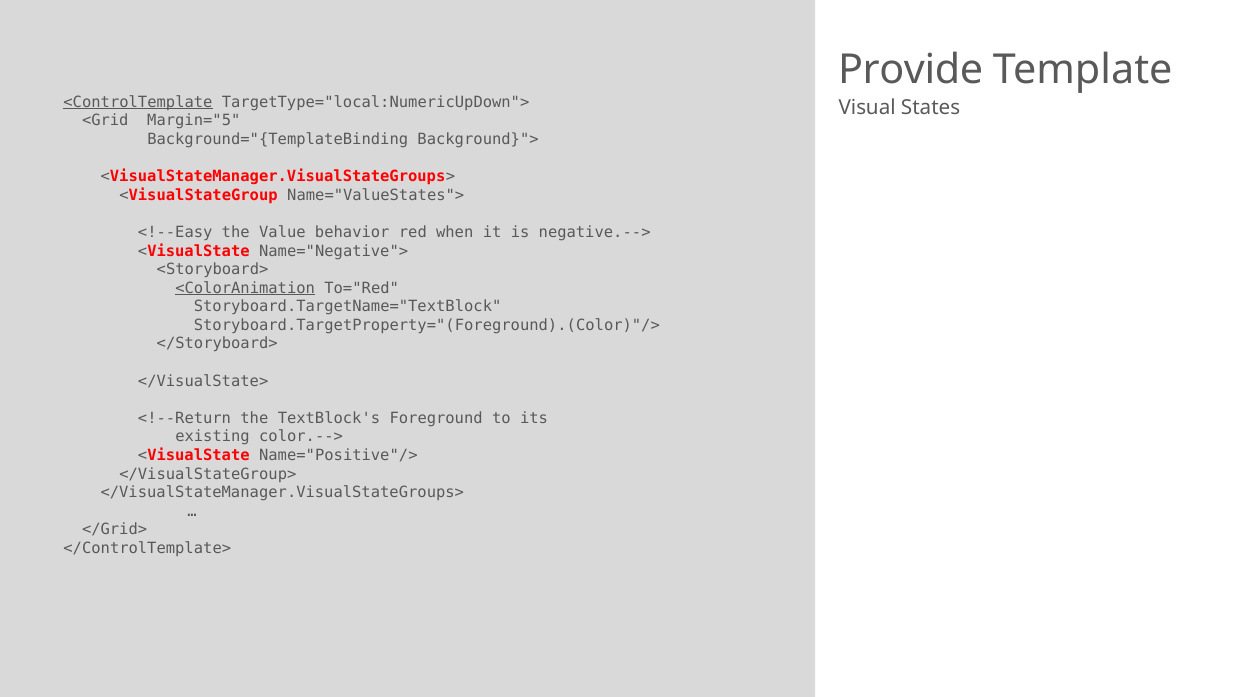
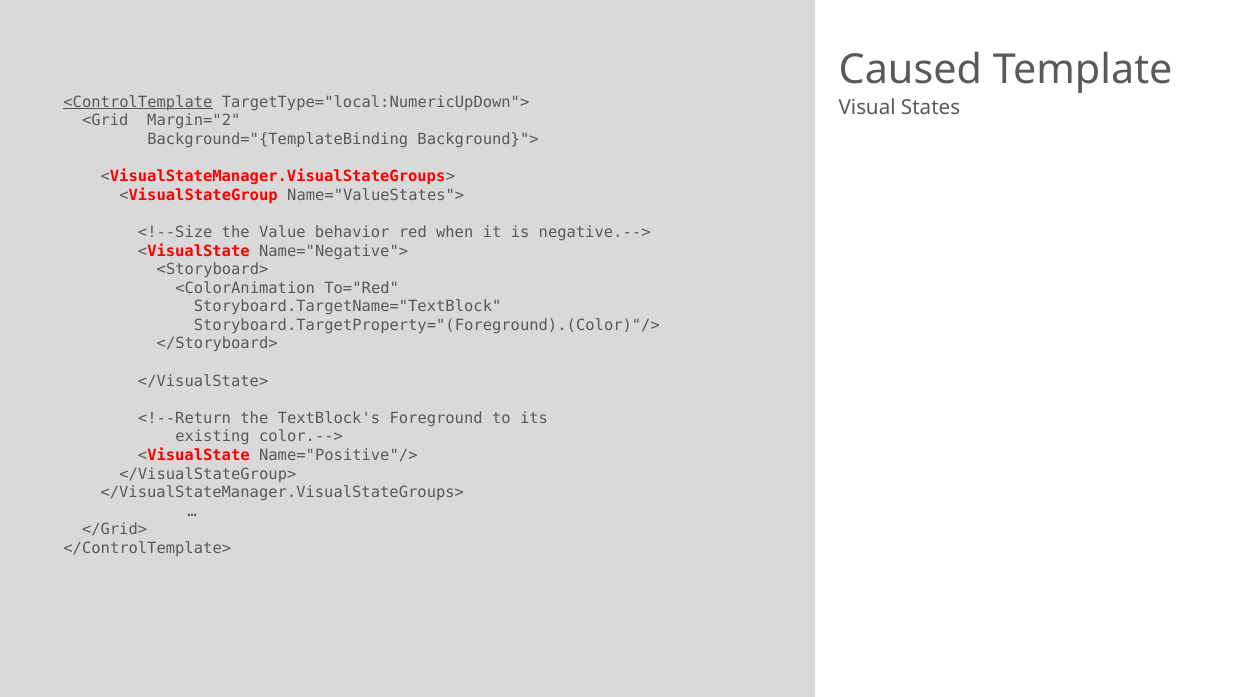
Provide: Provide -> Caused
Margin="5: Margin="5 -> Margin="2
<!--Easy: <!--Easy -> <!--Size
<ColorAnimation underline: present -> none
